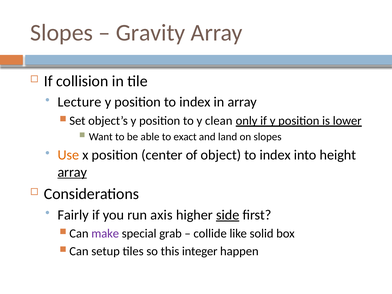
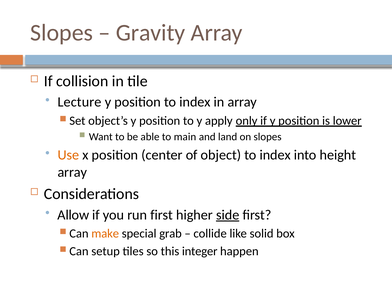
clean: clean -> apply
exact: exact -> main
array at (72, 172) underline: present -> none
Fairly: Fairly -> Allow
run axis: axis -> first
make colour: purple -> orange
